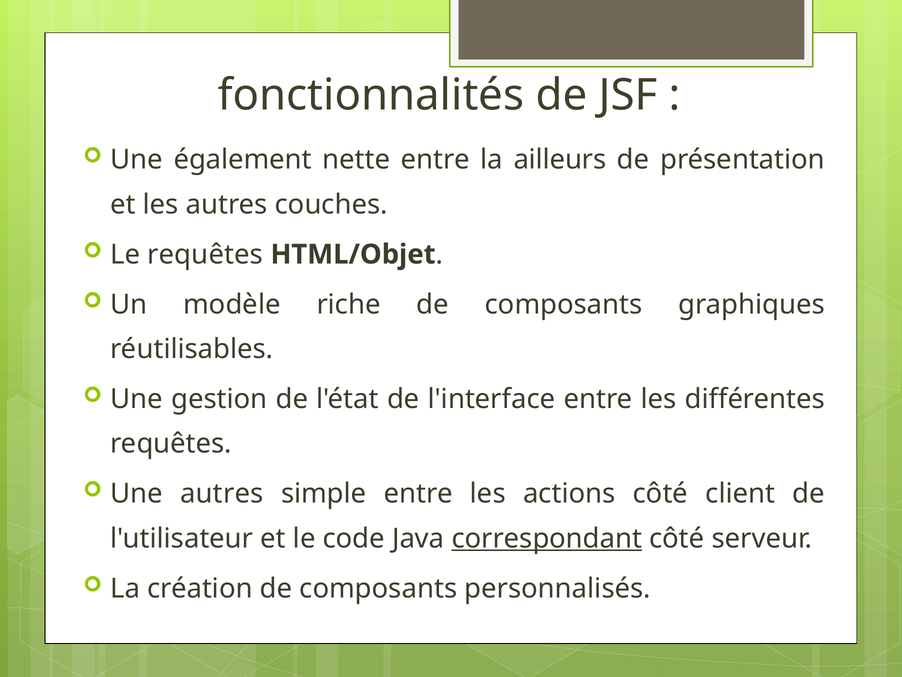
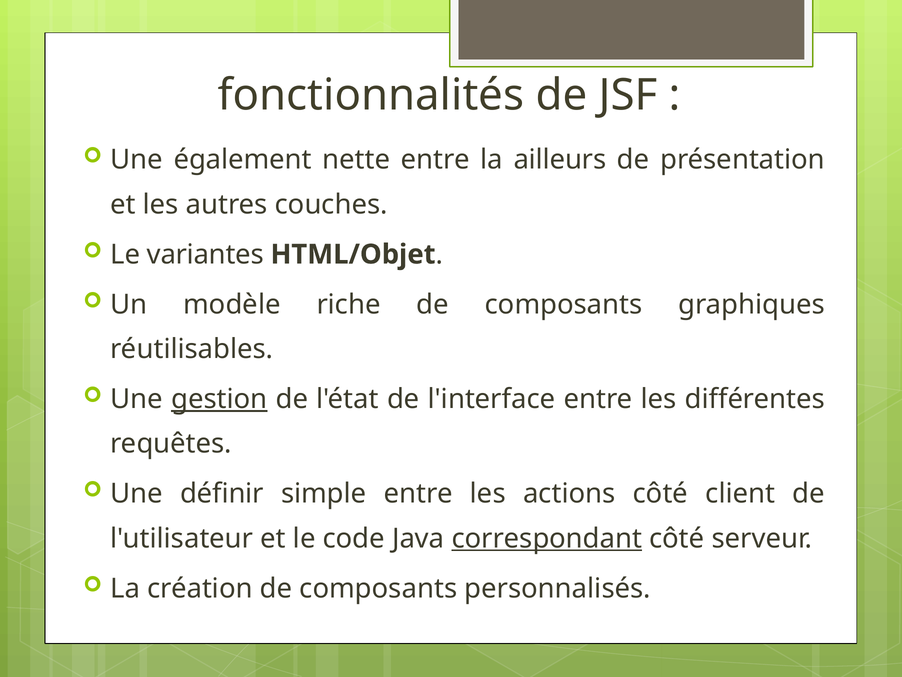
Le requêtes: requêtes -> variantes
gestion underline: none -> present
Une autres: autres -> définir
